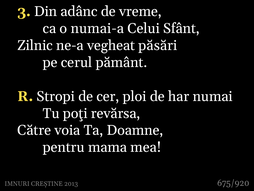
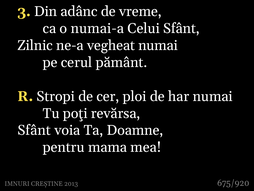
vegheat păsări: păsări -> numai
Către at (34, 130): Către -> Sfânt
